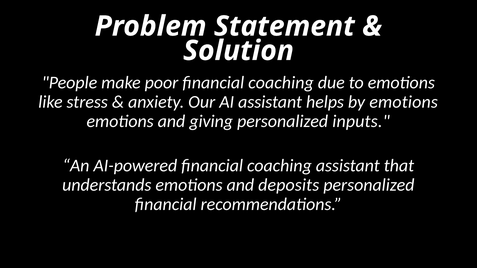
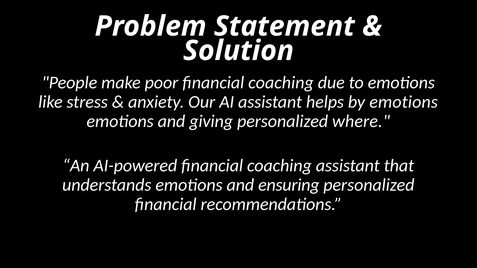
inputs: inputs -> where
deposits: deposits -> ensuring
